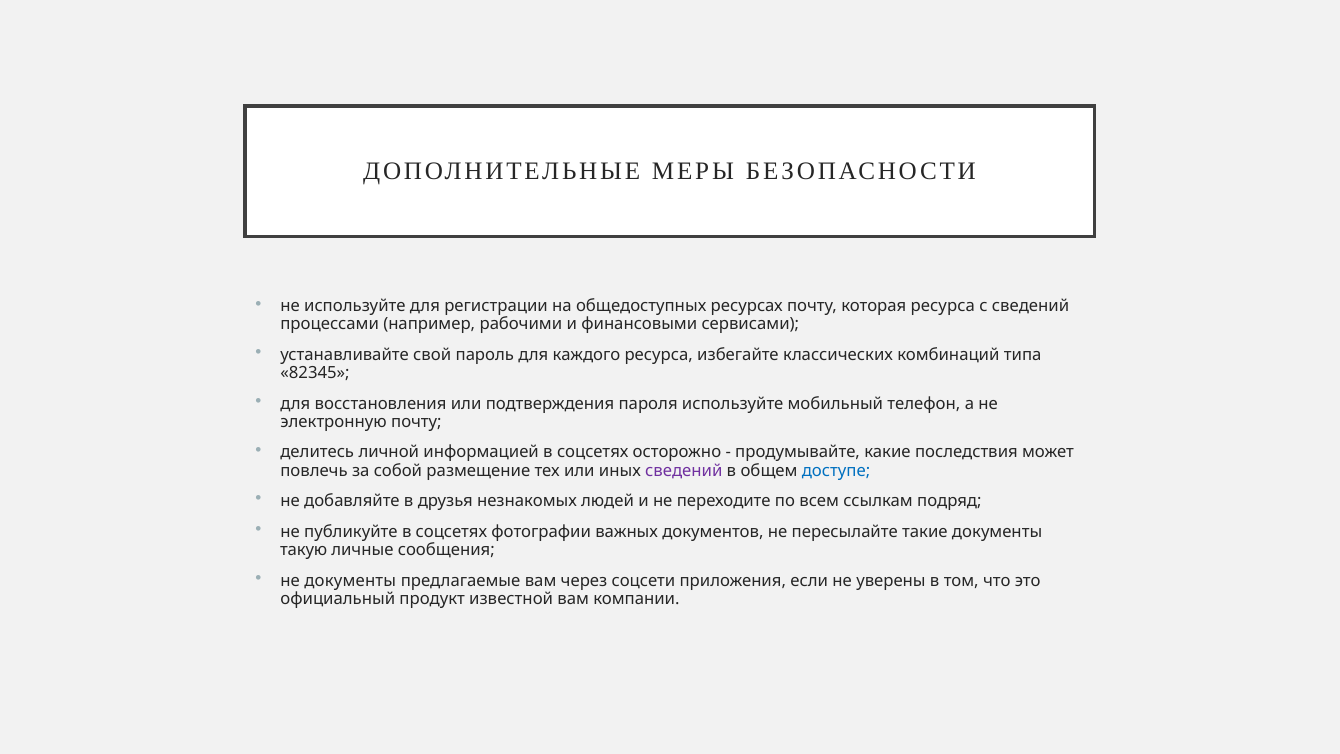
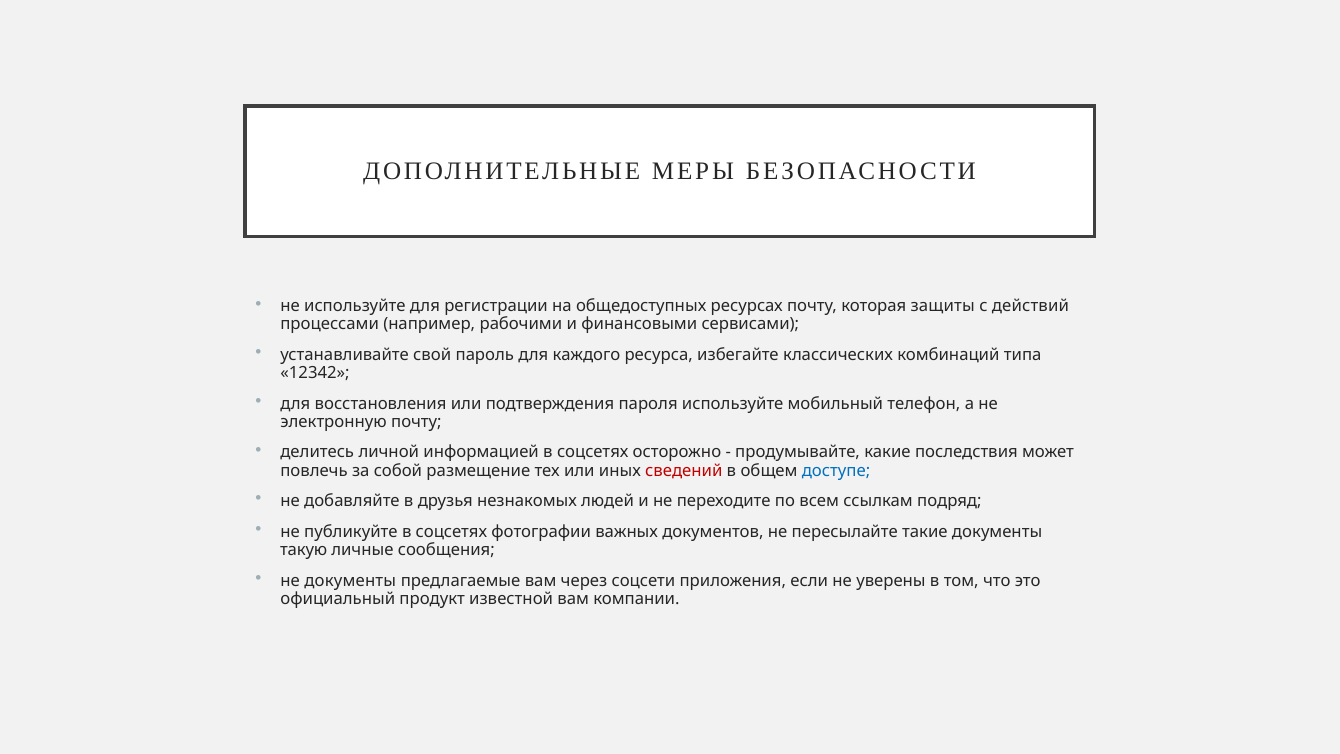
которая ресурса: ресурса -> защиты
с сведений: сведений -> действий
82345: 82345 -> 12342
сведений at (684, 470) colour: purple -> red
